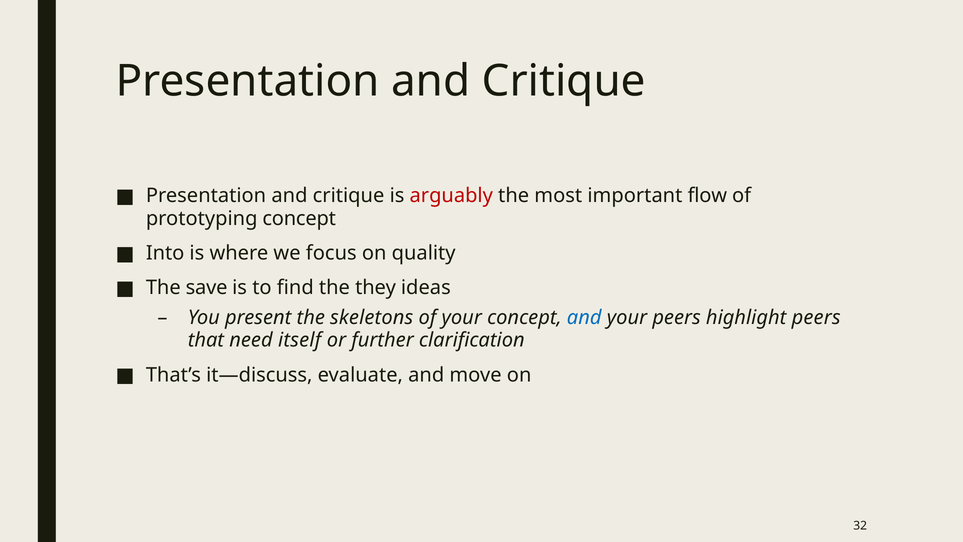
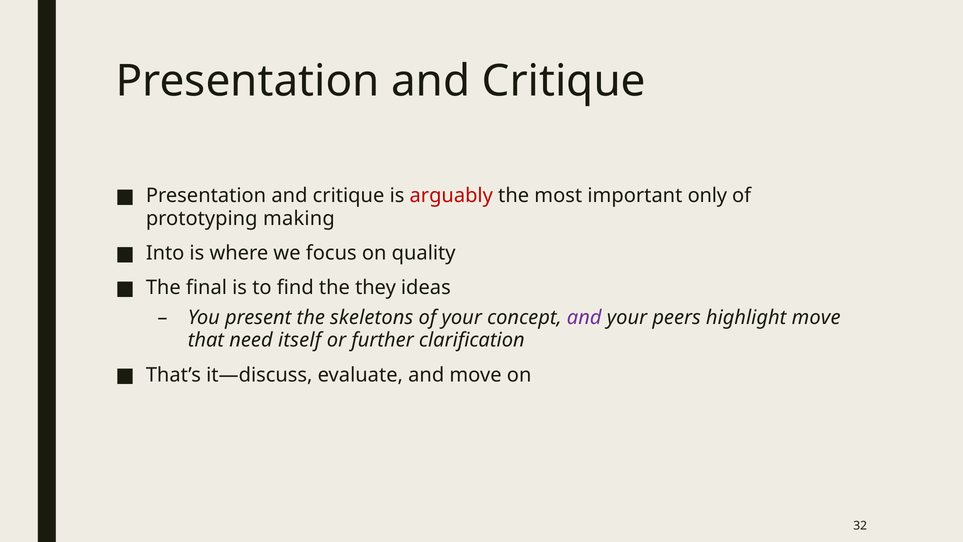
flow: flow -> only
prototyping concept: concept -> making
save: save -> final
and at (584, 317) colour: blue -> purple
highlight peers: peers -> move
